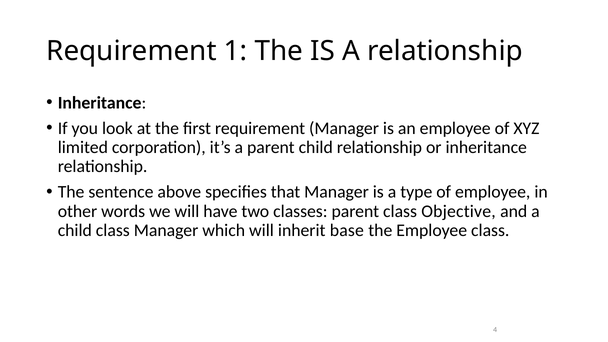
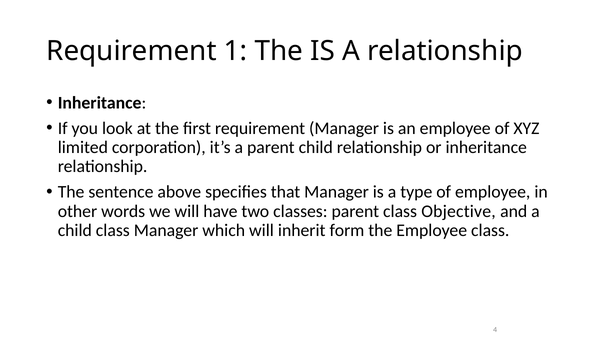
base: base -> form
